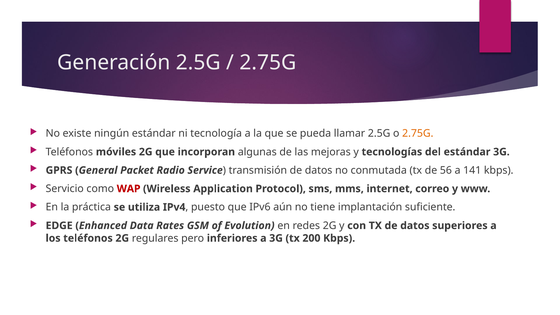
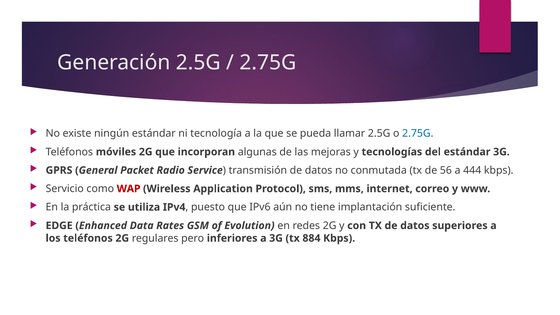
2.75G at (418, 133) colour: orange -> blue
141: 141 -> 444
200: 200 -> 884
